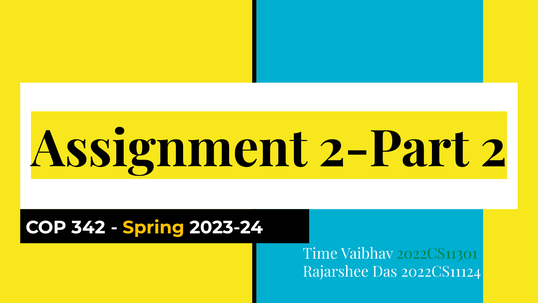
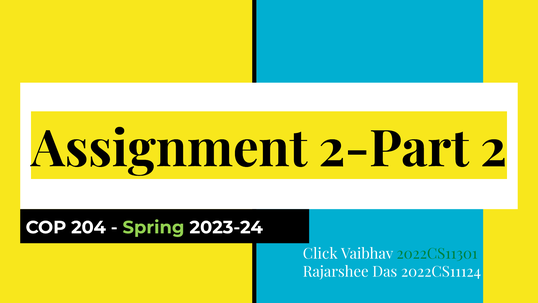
342: 342 -> 204
Spring colour: yellow -> light green
Time: Time -> Click
